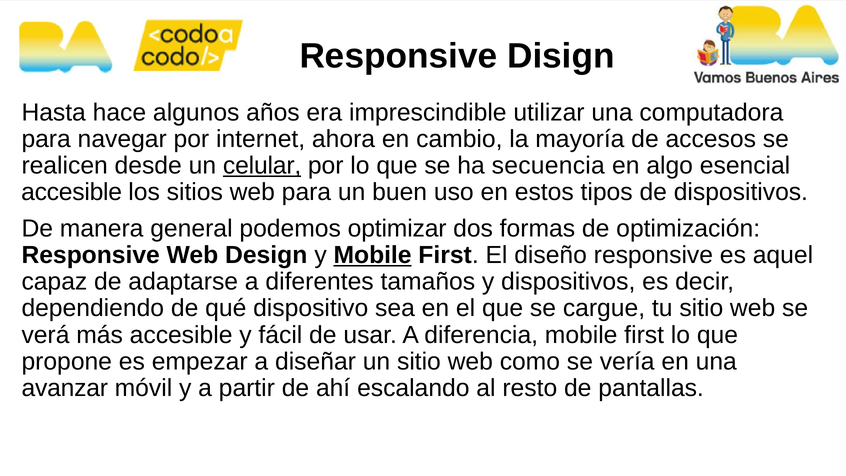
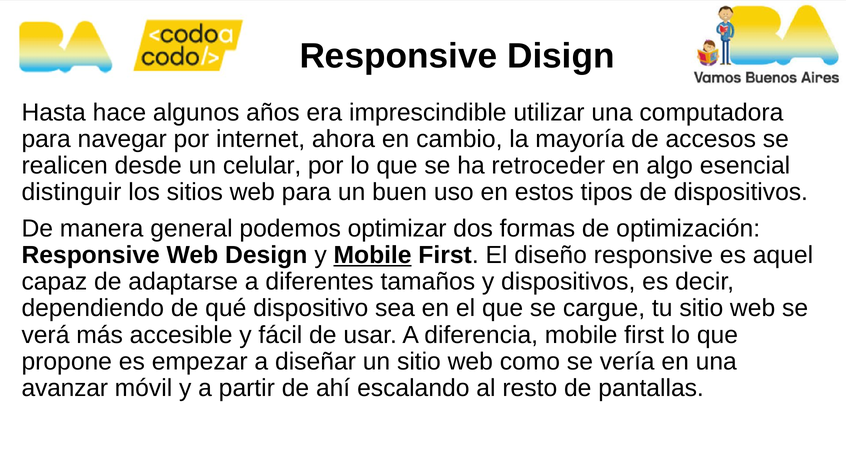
celular underline: present -> none
secuencia: secuencia -> retroceder
accesible at (72, 192): accesible -> distinguir
